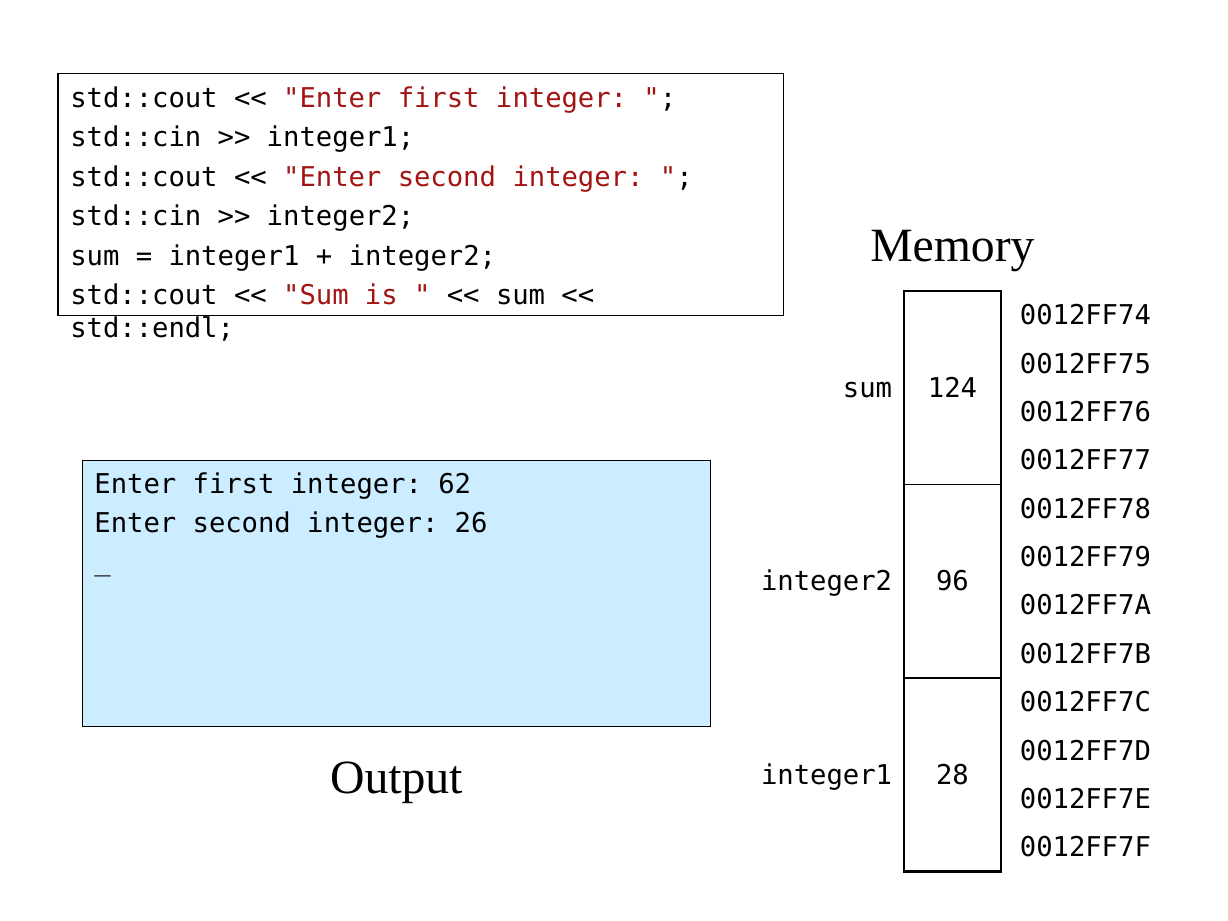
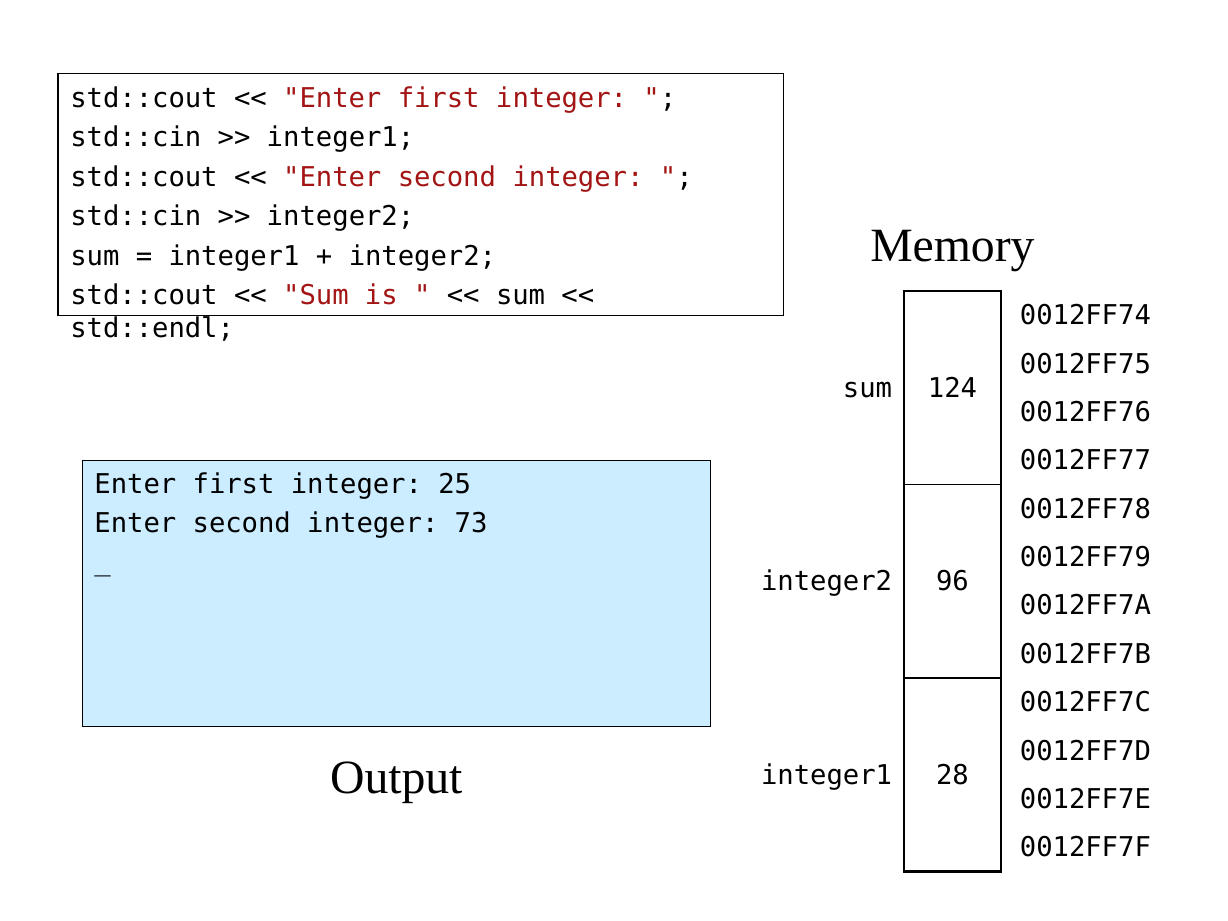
62: 62 -> 25
26: 26 -> 73
